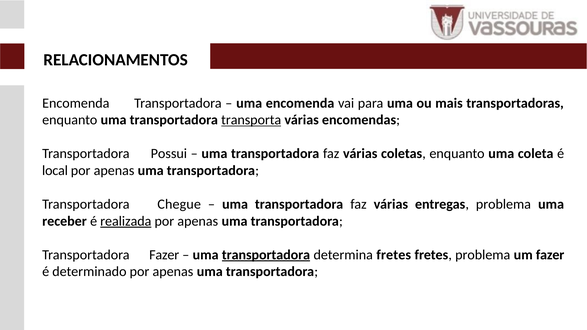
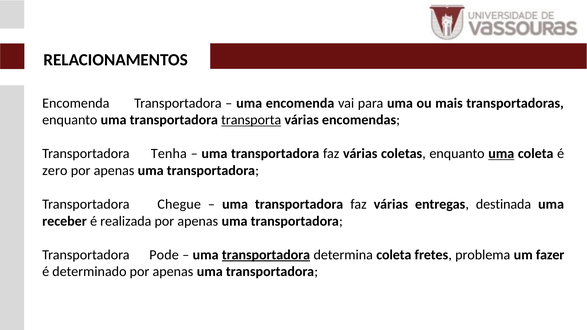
Possui: Possui -> Tenha
uma at (501, 154) underline: none -> present
local: local -> zero
entregas problema: problema -> destinada
realizada underline: present -> none
Fazer at (164, 255): Fazer -> Pode
determina fretes: fretes -> coleta
